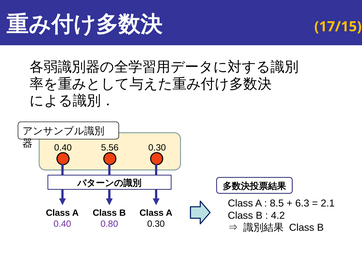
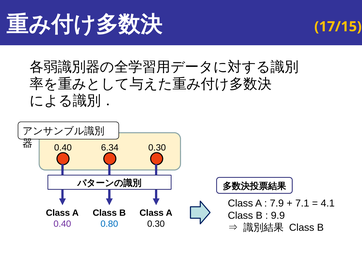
5.56: 5.56 -> 6.34
8.5: 8.5 -> 7.9
6.3: 6.3 -> 7.1
2.1: 2.1 -> 4.1
4.2: 4.2 -> 9.9
0.80 colour: purple -> blue
